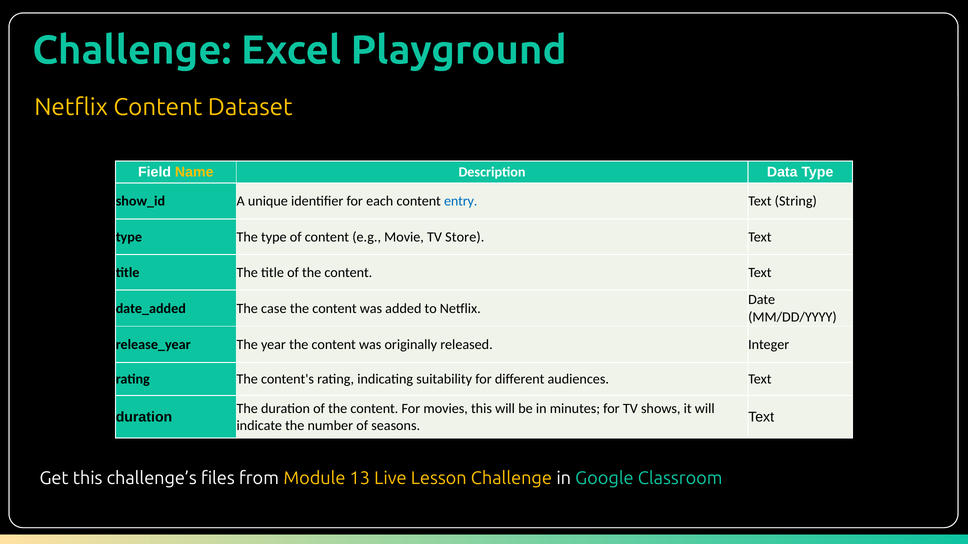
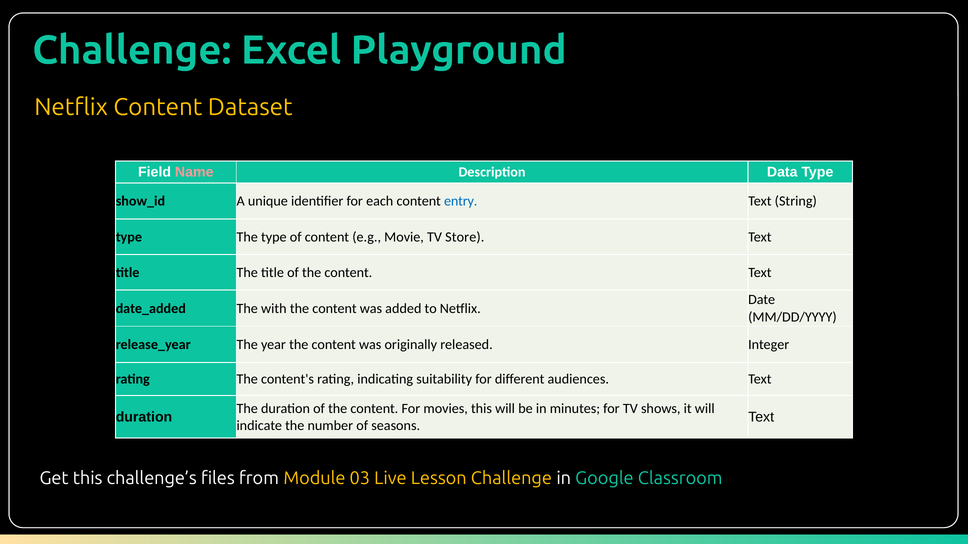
Name colour: yellow -> pink
case: case -> with
13: 13 -> 03
